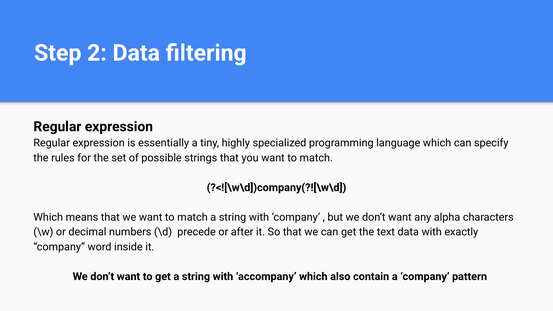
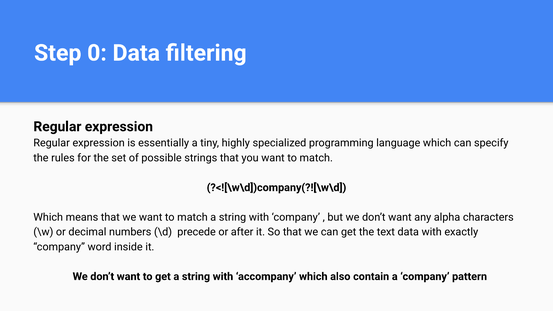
2: 2 -> 0
